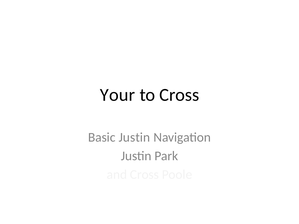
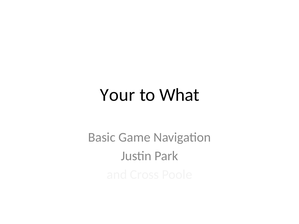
to Cross: Cross -> What
Basic Justin: Justin -> Game
